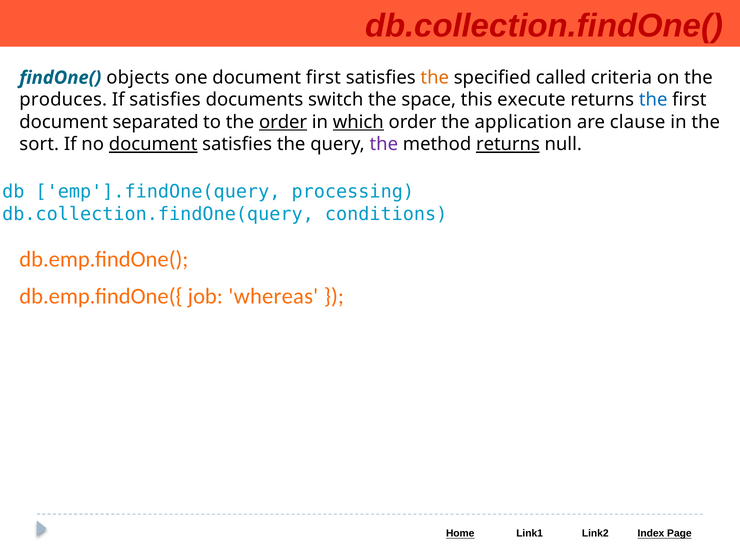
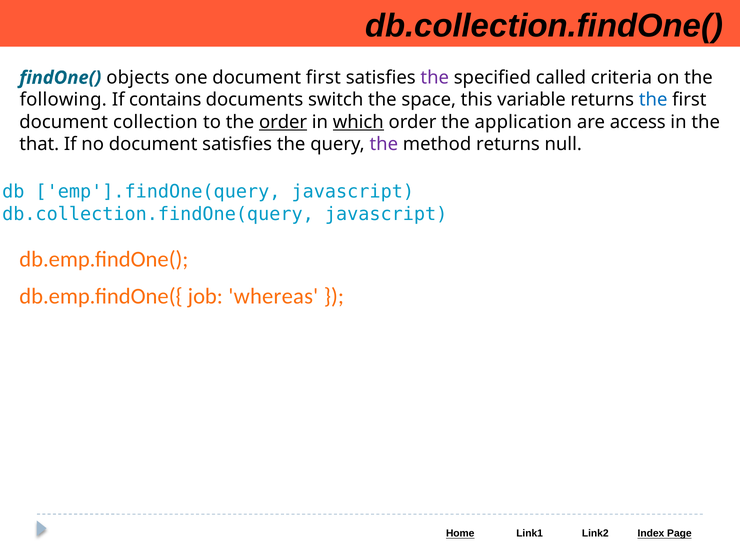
db.collection.findOne( colour: red -> black
the at (435, 78) colour: orange -> purple
produces: produces -> following
If satisfies: satisfies -> contains
execute: execute -> variable
separated: separated -> collection
clause: clause -> access
sort: sort -> that
document at (153, 144) underline: present -> none
returns at (508, 144) underline: present -> none
emp'].findOne(query processing: processing -> javascript
db.collection.findOne(query conditions: conditions -> javascript
